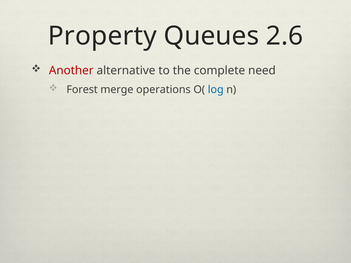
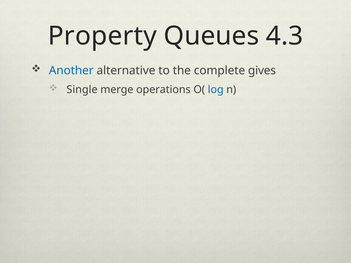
2.6: 2.6 -> 4.3
Another colour: red -> blue
need: need -> gives
Forest: Forest -> Single
